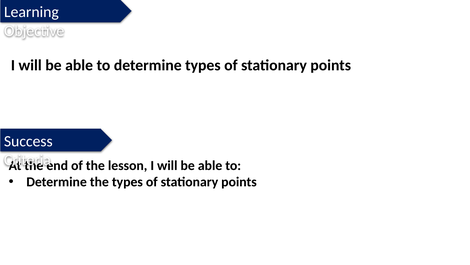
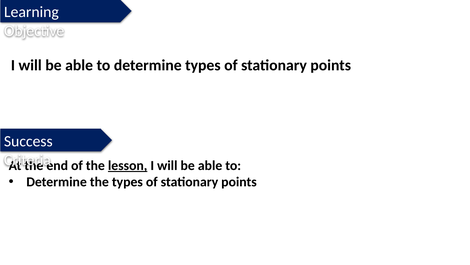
lesson underline: none -> present
